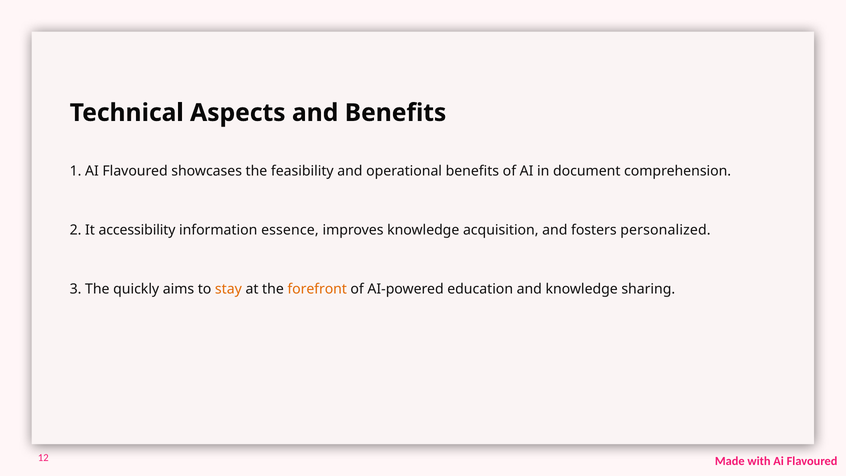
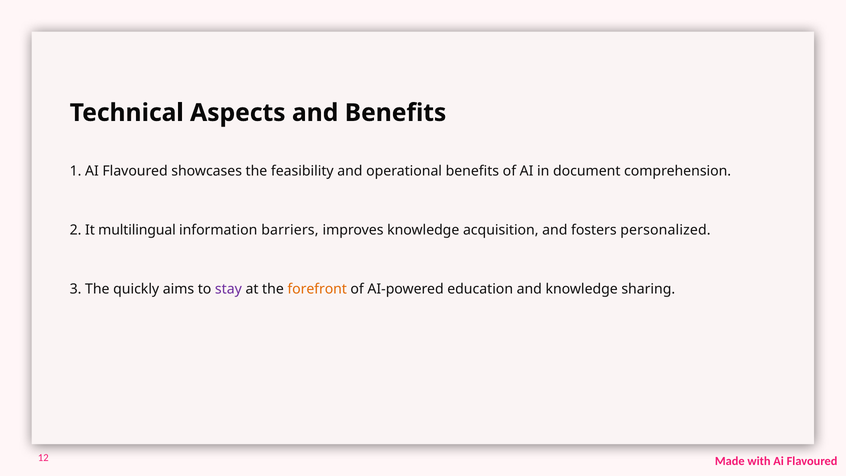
accessibility: accessibility -> multilingual
essence: essence -> barriers
stay colour: orange -> purple
